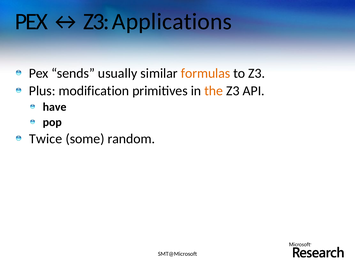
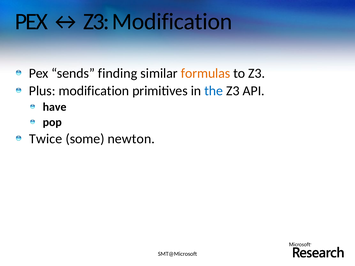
Z3 Applications: Applications -> Modification
usually: usually -> finding
the colour: orange -> blue
random: random -> newton
